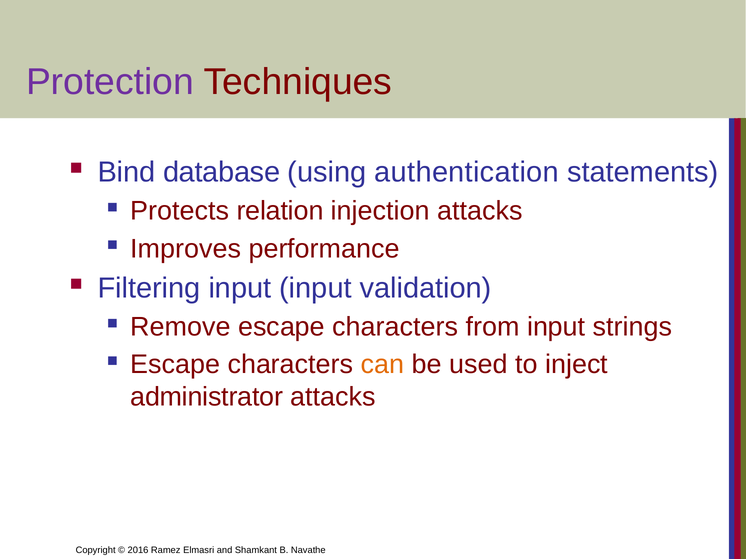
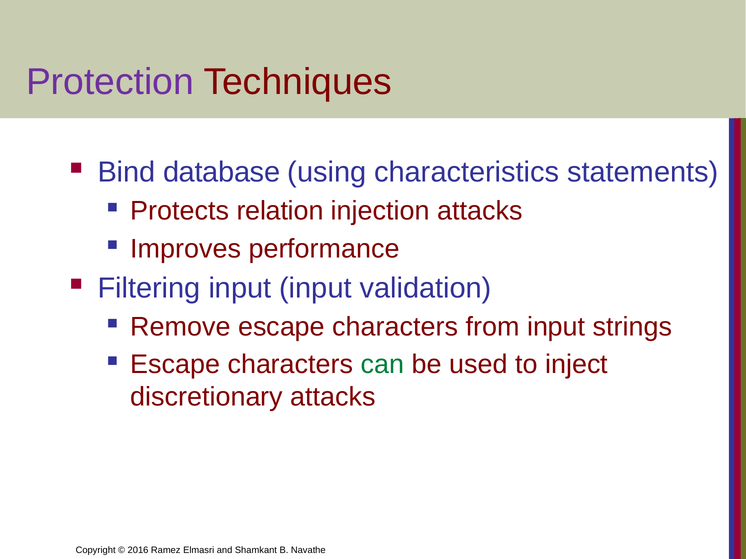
authentication: authentication -> characteristics
can colour: orange -> green
administrator: administrator -> discretionary
